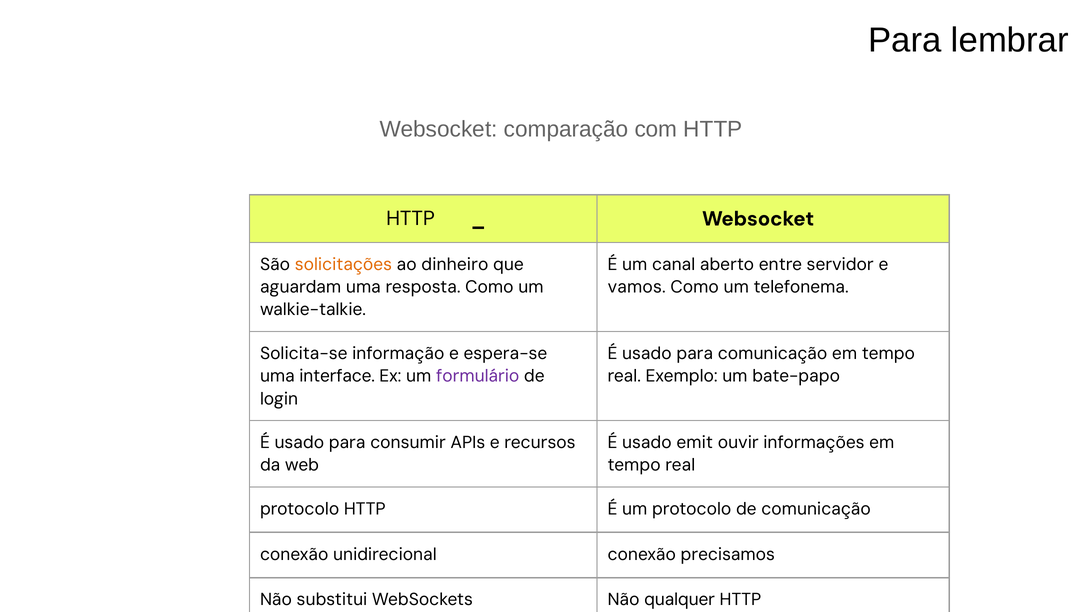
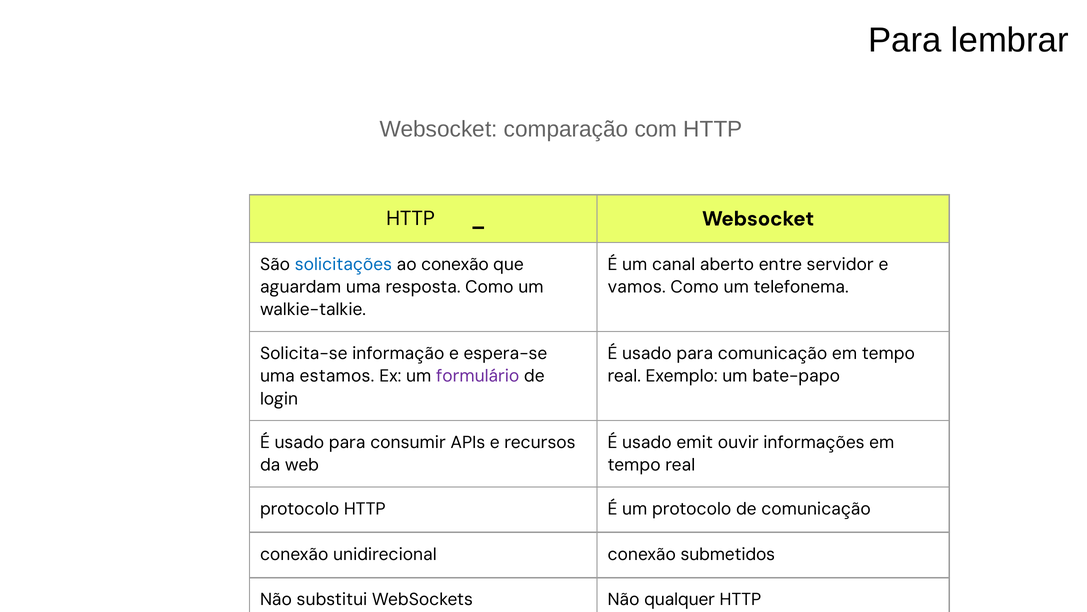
solicitações colour: orange -> blue
ao dinheiro: dinheiro -> conexão
interface: interface -> estamos
precisamos: precisamos -> submetidos
